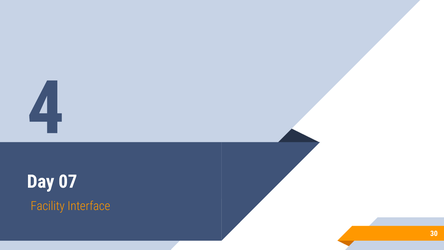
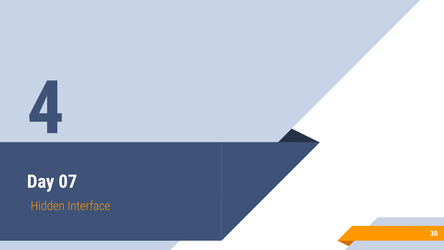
Facility: Facility -> Hidden
